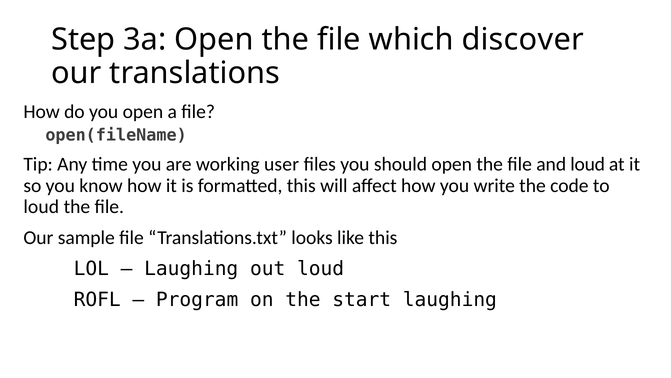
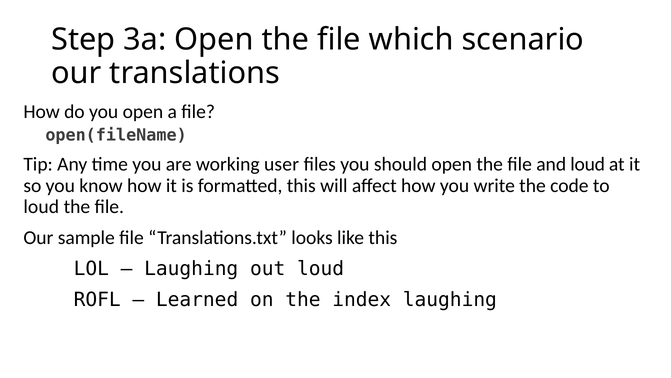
discover: discover -> scenario
Program: Program -> Learned
start: start -> index
